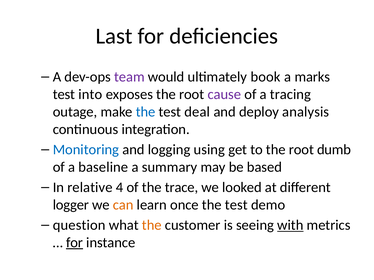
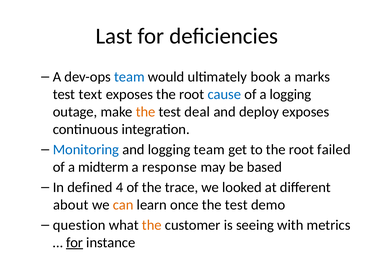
team at (129, 77) colour: purple -> blue
into: into -> text
cause colour: purple -> blue
a tracing: tracing -> logging
the at (146, 112) colour: blue -> orange
deploy analysis: analysis -> exposes
logging using: using -> team
dumb: dumb -> failed
baseline: baseline -> midterm
summary: summary -> response
relative: relative -> defined
logger: logger -> about
with underline: present -> none
